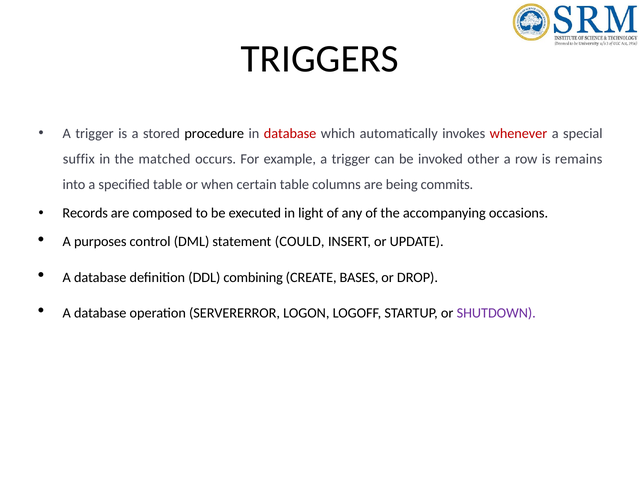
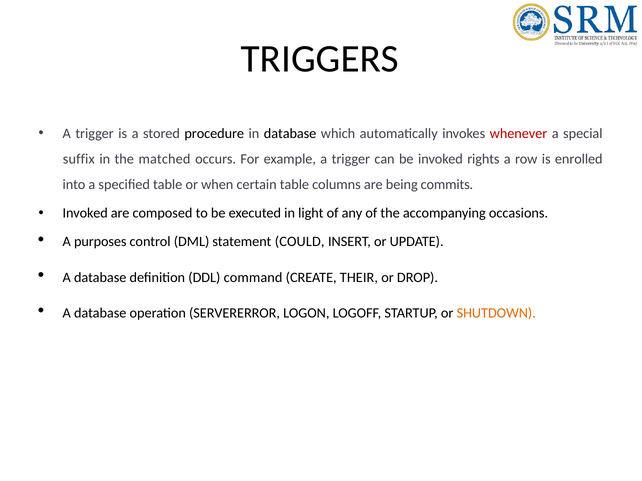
database at (290, 134) colour: red -> black
other: other -> rights
remains: remains -> enrolled
Records at (85, 213): Records -> Invoked
combining: combining -> command
BASES: BASES -> THEIR
SHUTDOWN colour: purple -> orange
